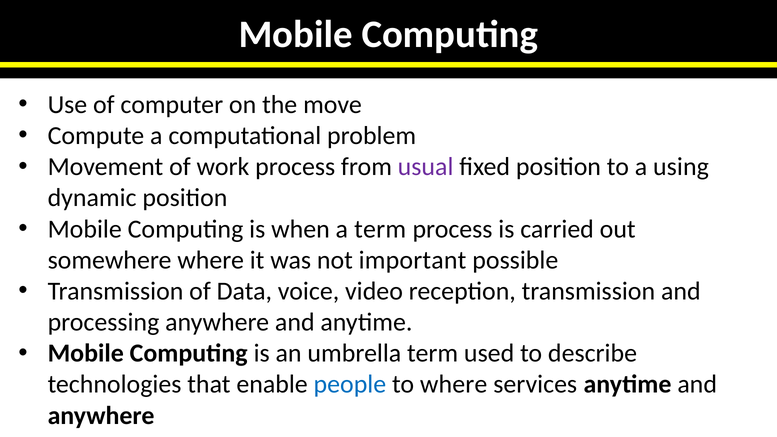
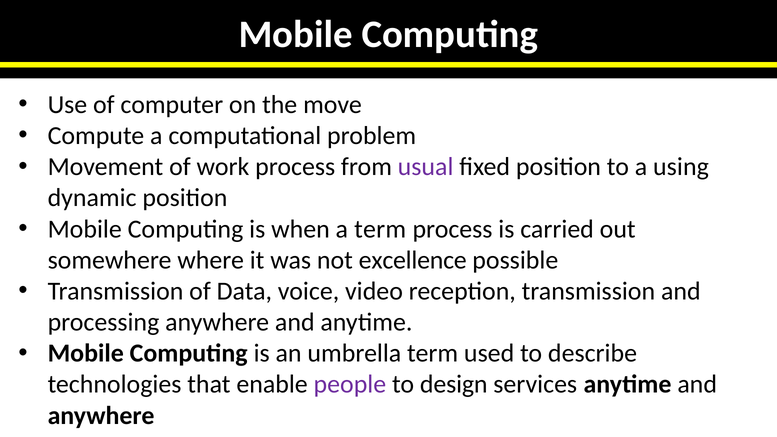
important: important -> excellence
people colour: blue -> purple
to where: where -> design
